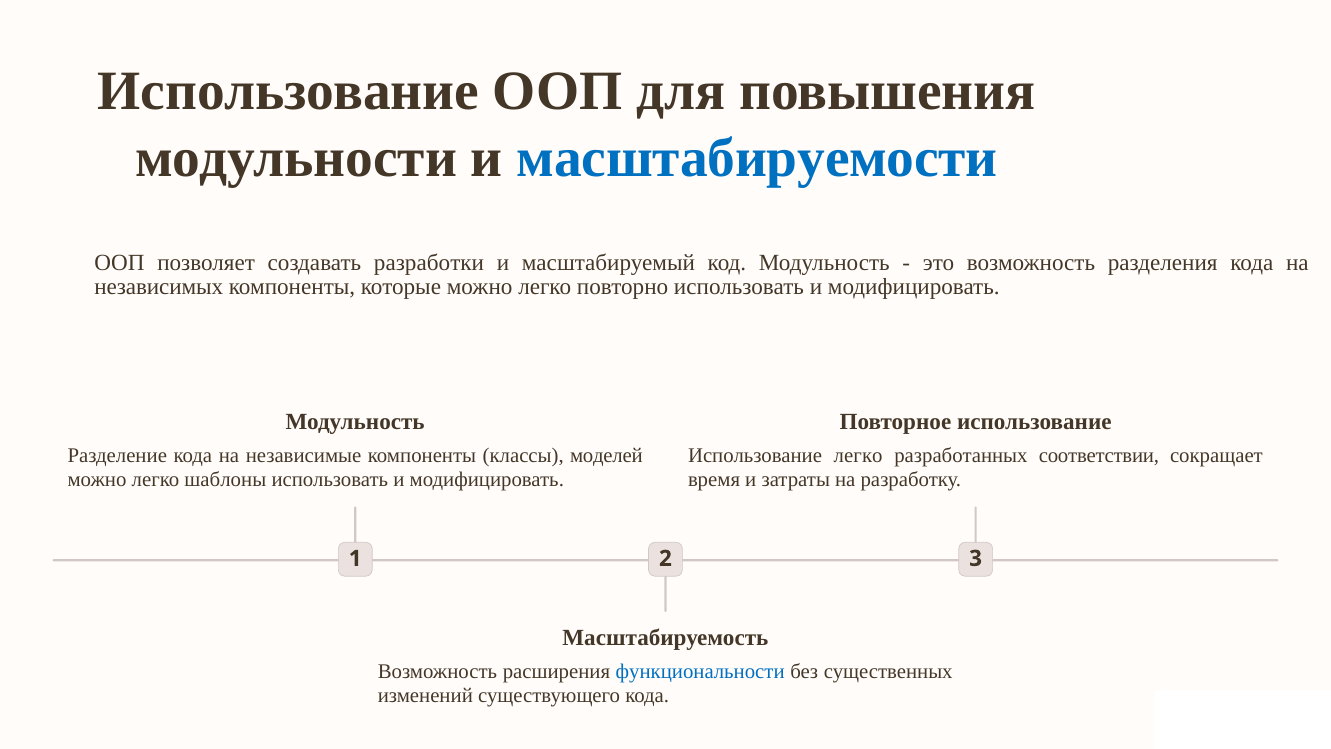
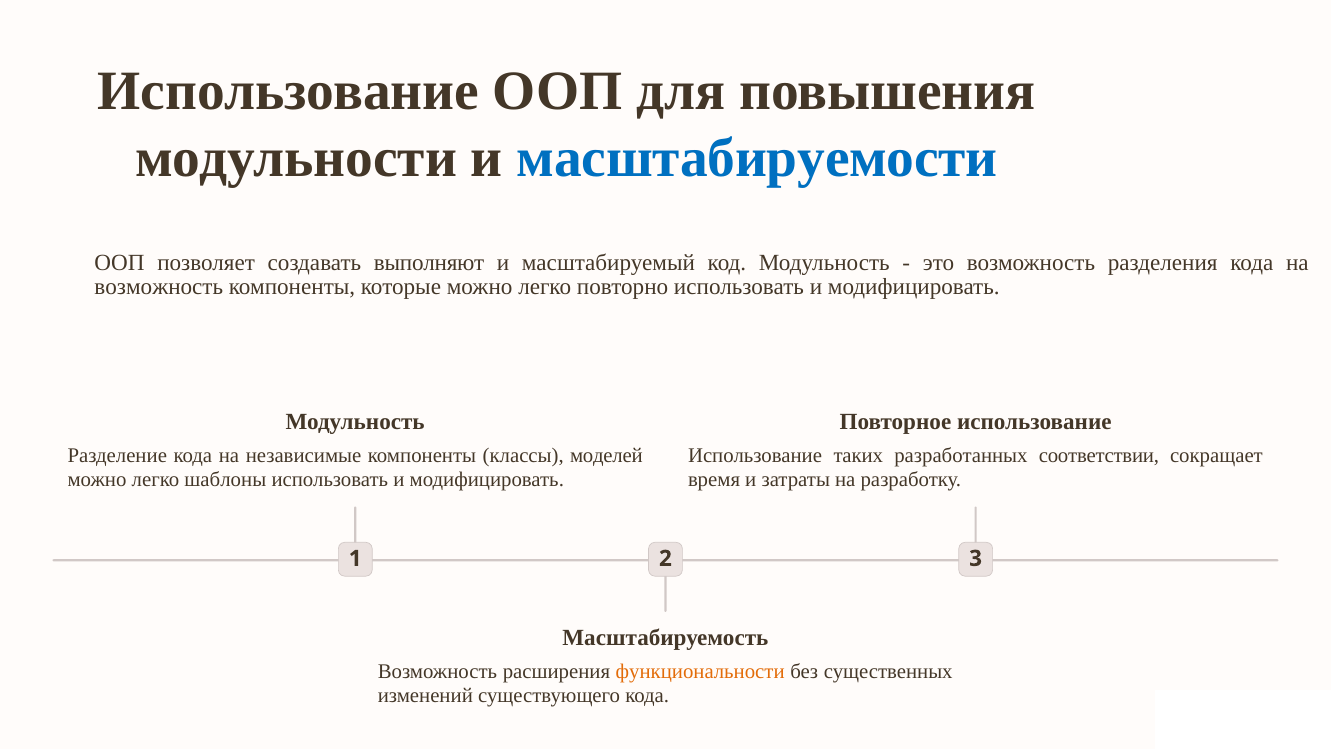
разработки: разработки -> выполняют
независимых at (159, 287): независимых -> возможность
Использование легко: легко -> таких
функциональности colour: blue -> orange
